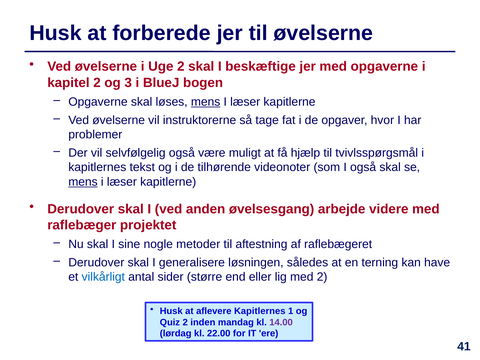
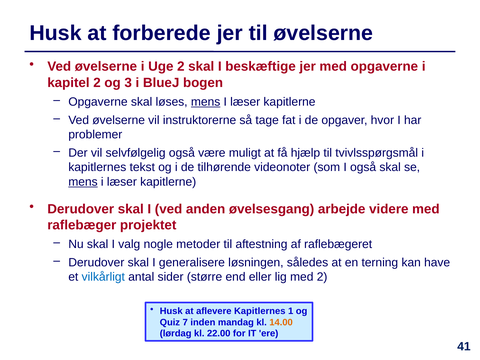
sine: sine -> valg
Quiz 2: 2 -> 7
14.00 colour: purple -> orange
